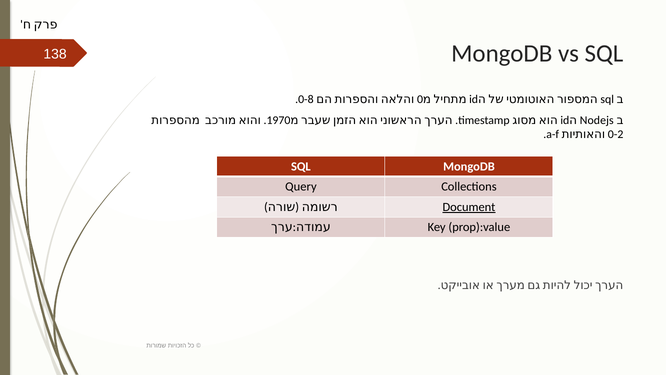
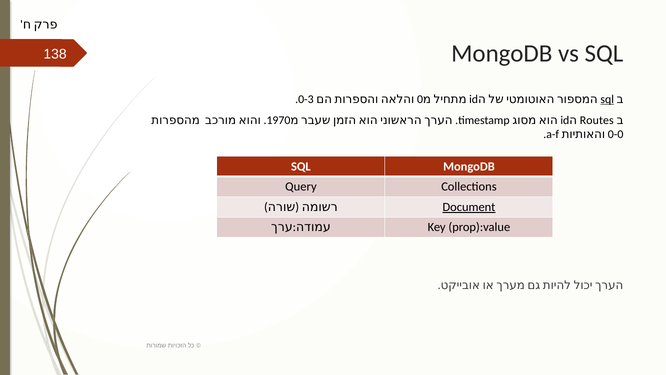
0-8: 0-8 -> 0-3
sql at (607, 99) underline: none -> present
Nodejs: Nodejs -> Routes
0-2: 0-2 -> 0-0
